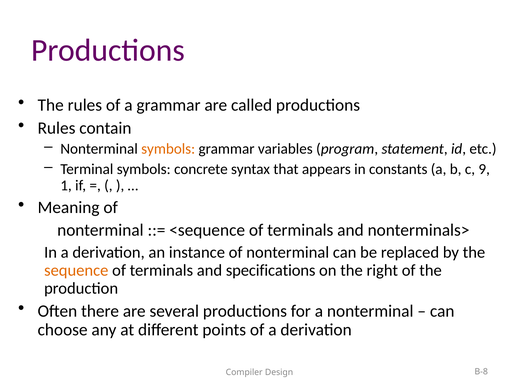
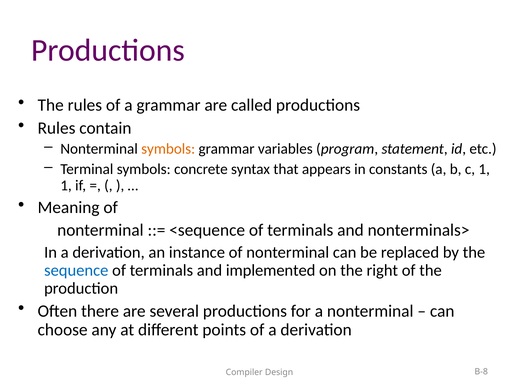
c 9: 9 -> 1
sequence colour: orange -> blue
specifications: specifications -> implemented
